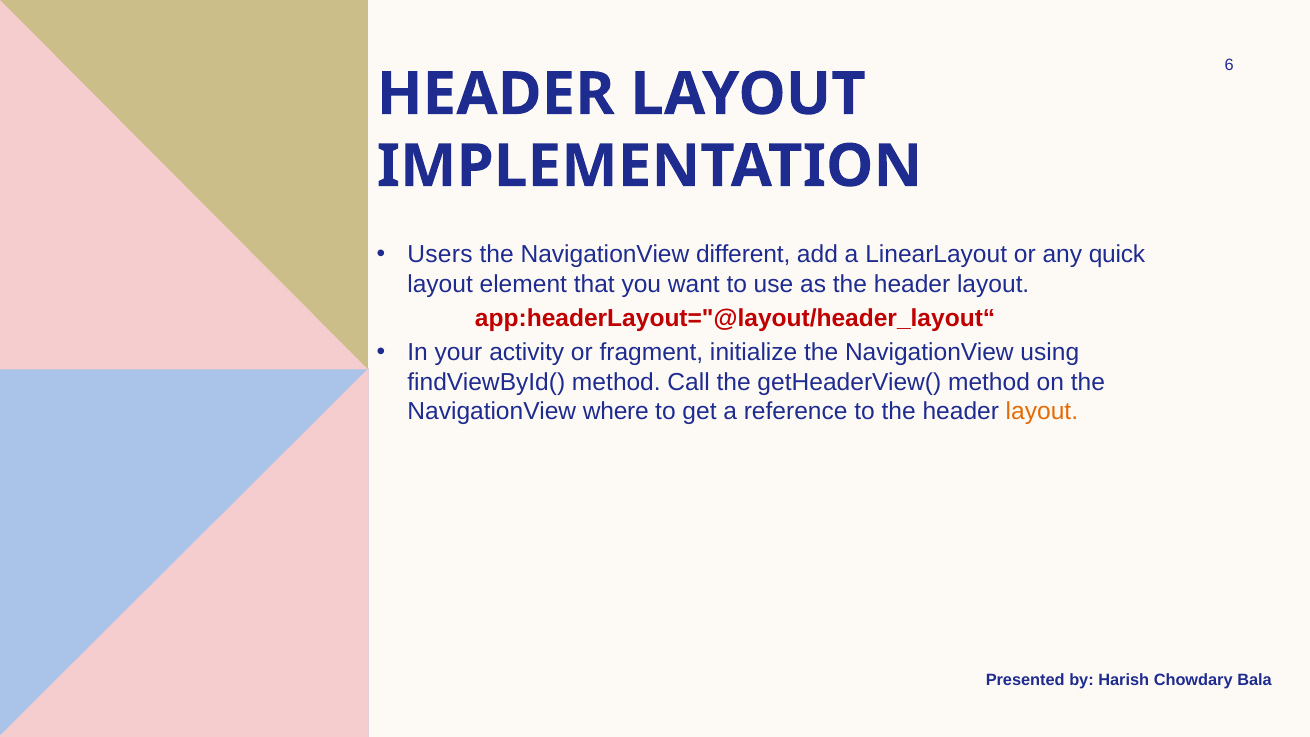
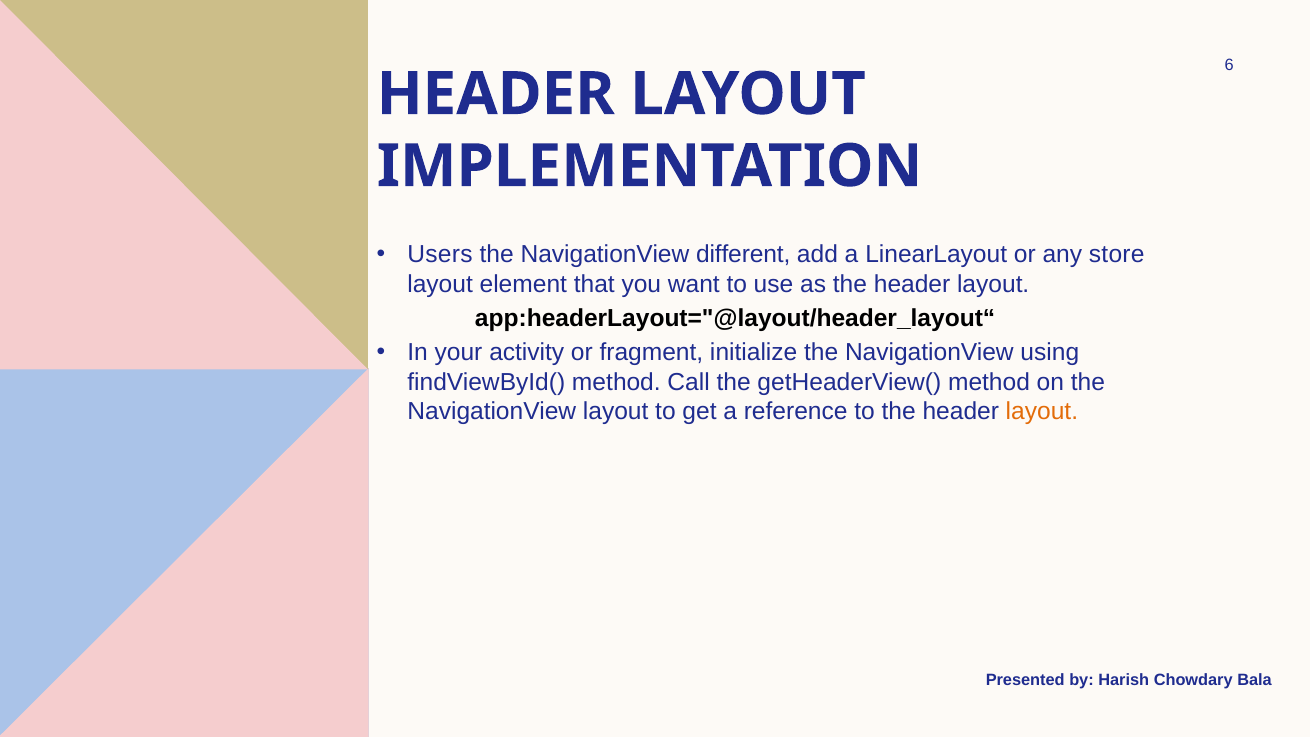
quick: quick -> store
app:headerLayout="@layout/header_layout“ colour: red -> black
NavigationView where: where -> layout
